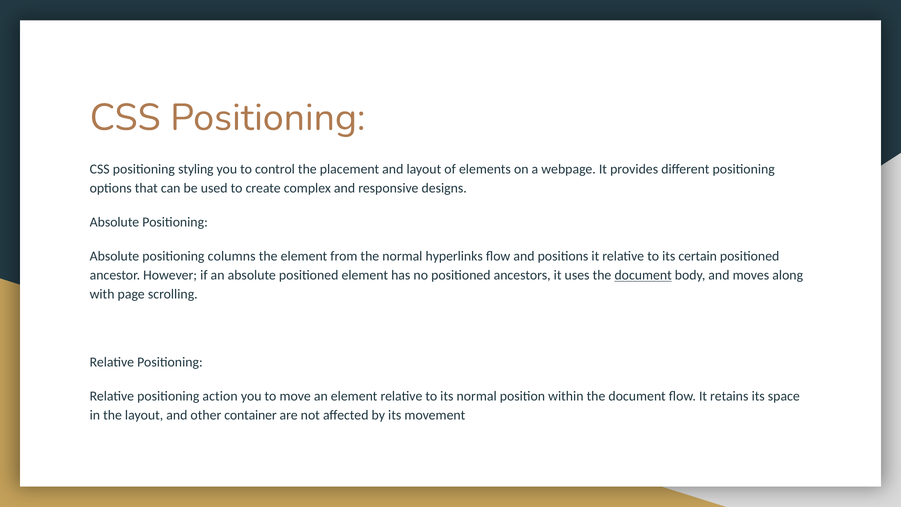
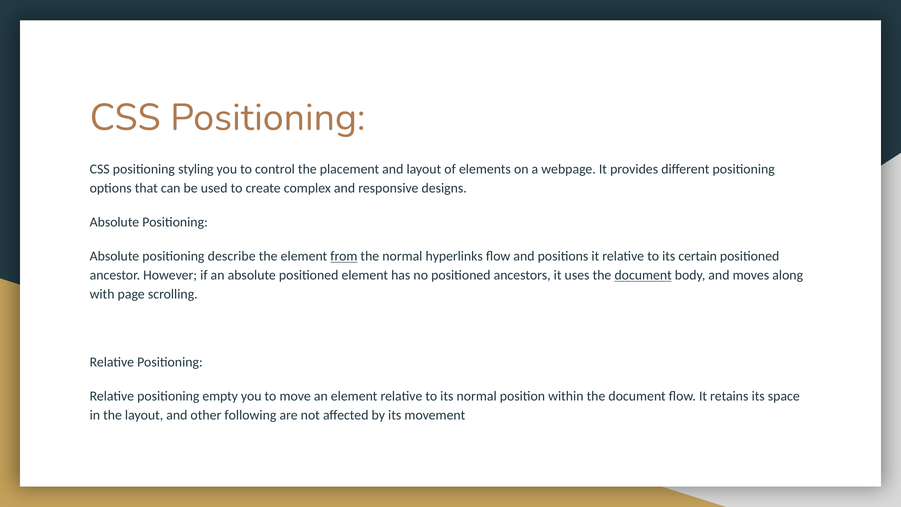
columns: columns -> describe
from underline: none -> present
action: action -> empty
container: container -> following
